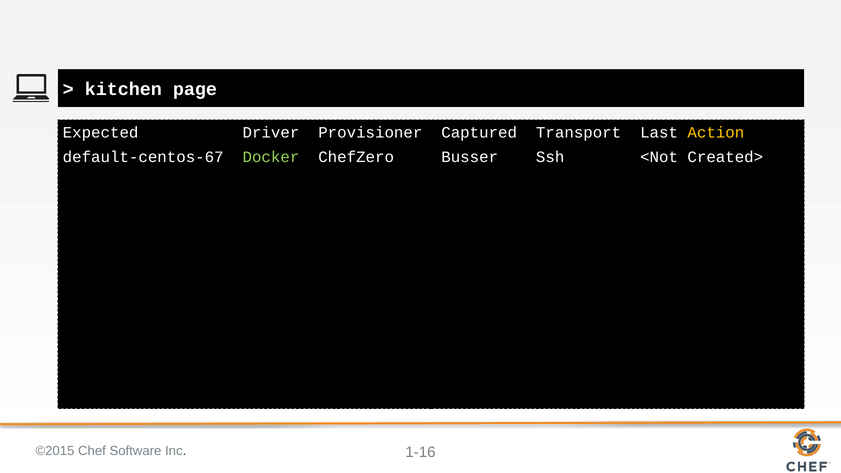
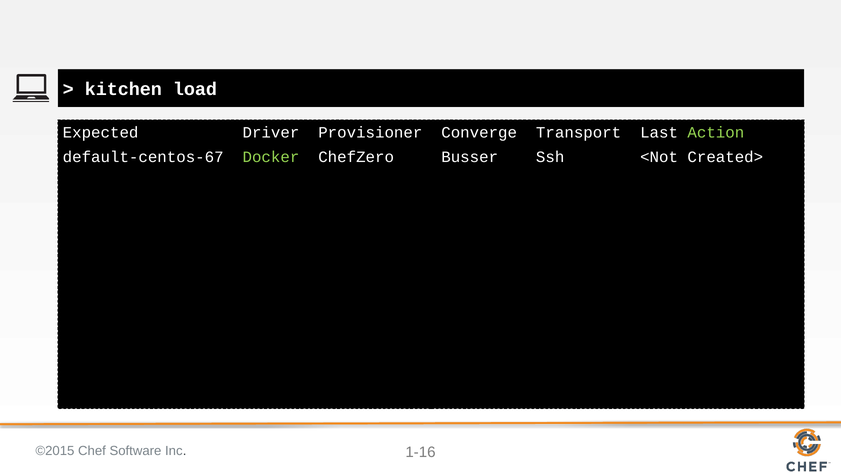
page: page -> load
Captured: Captured -> Converge
Action colour: yellow -> light green
